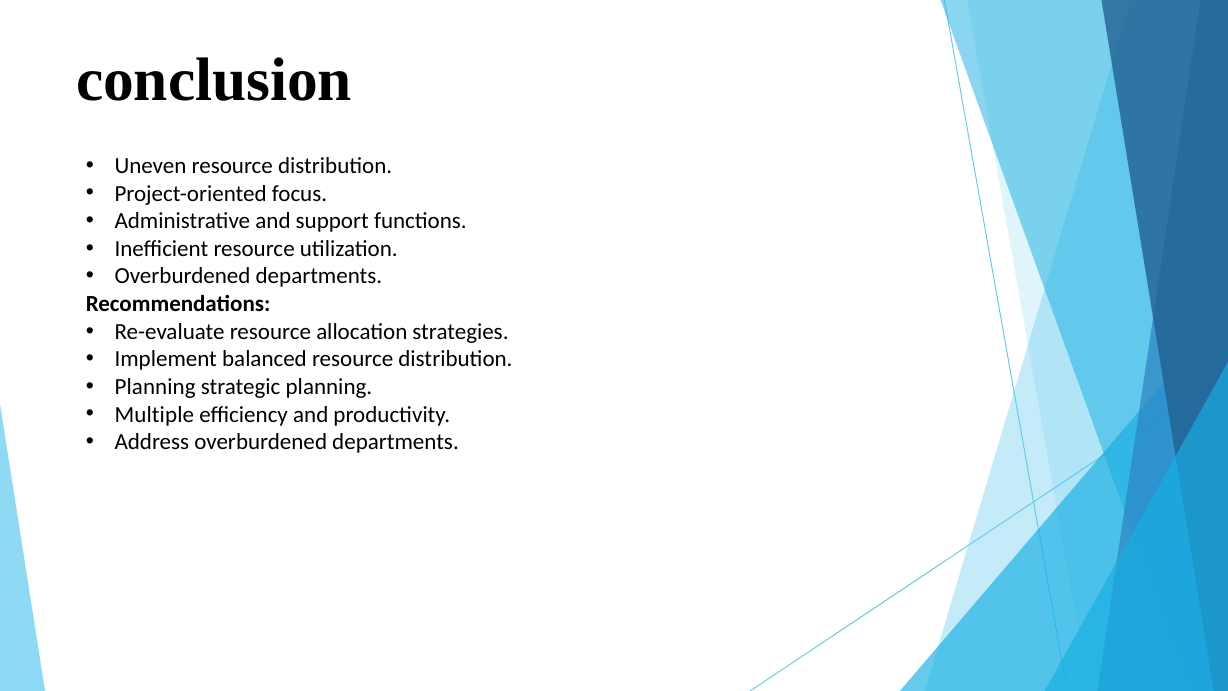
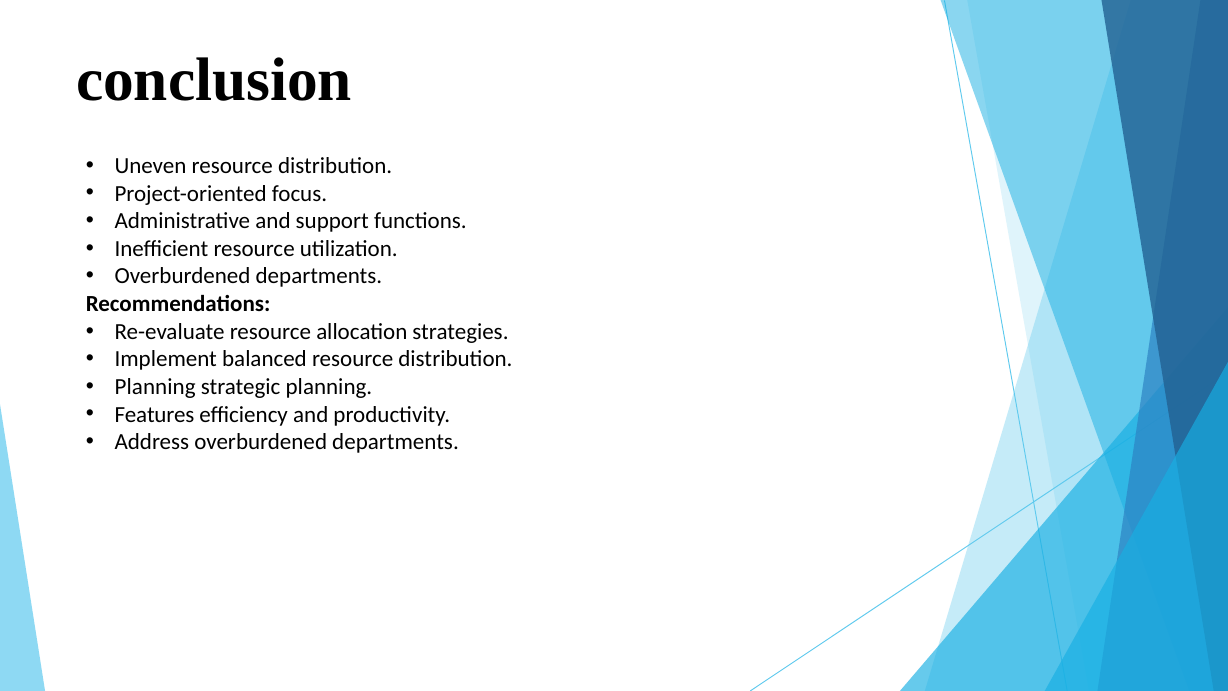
Multiple: Multiple -> Features
